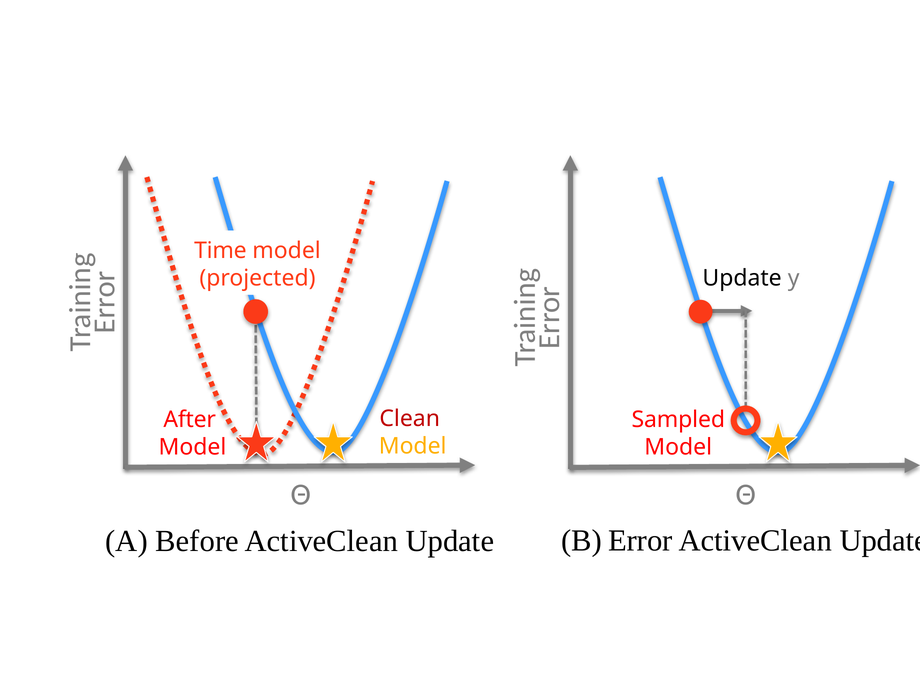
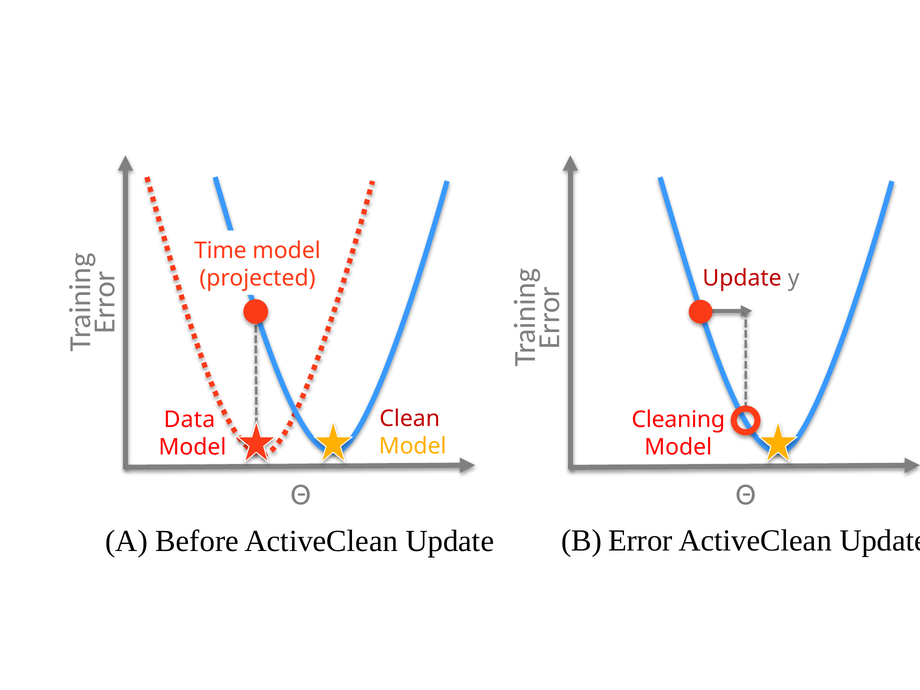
Update at (742, 278) colour: black -> red
After: After -> Data
Sampled: Sampled -> Cleaning
